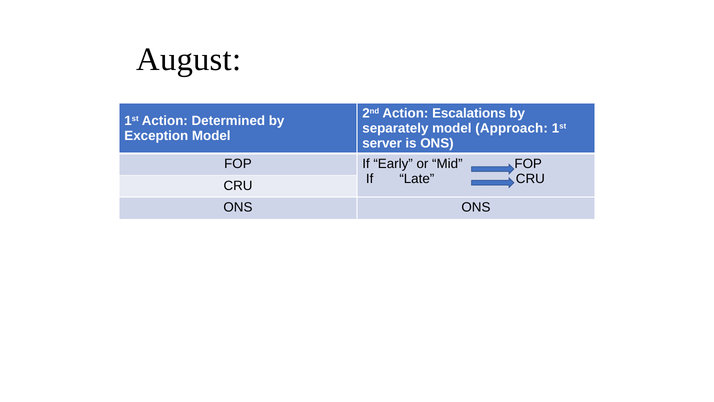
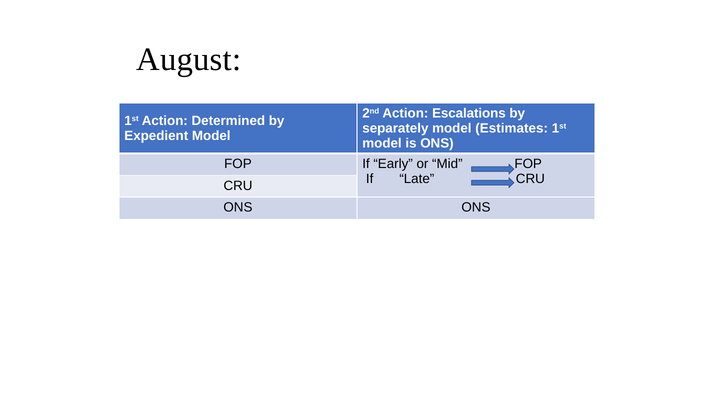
Approach: Approach -> Estimates
Exception: Exception -> Expedient
server at (382, 143): server -> model
